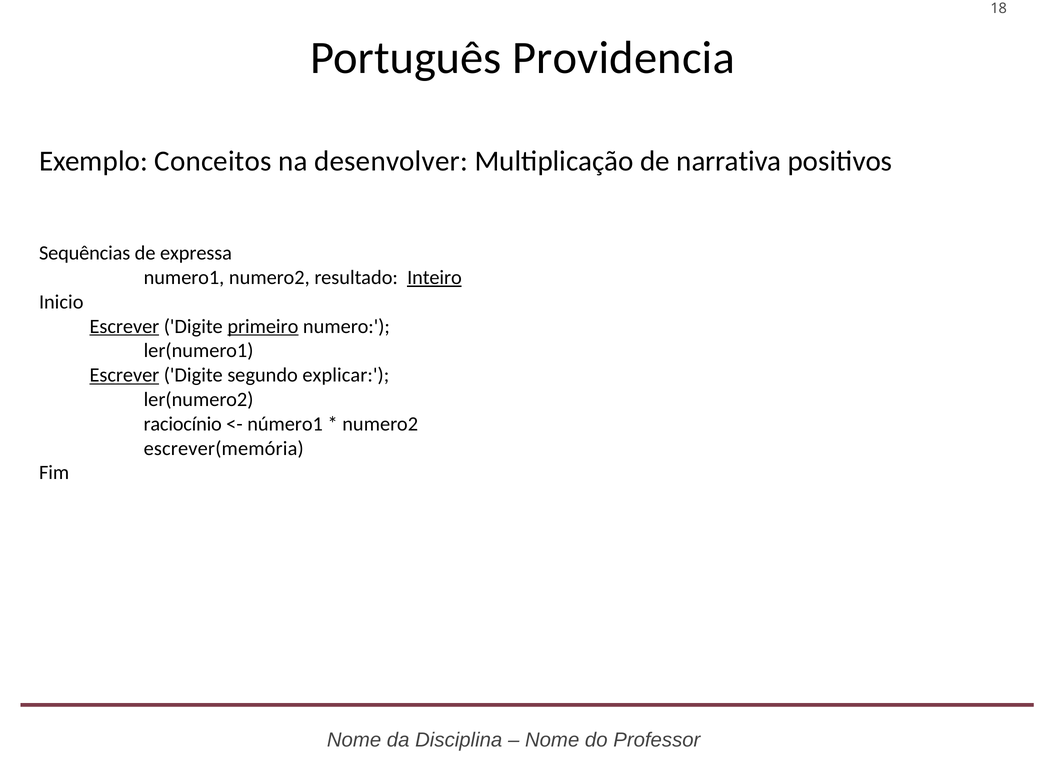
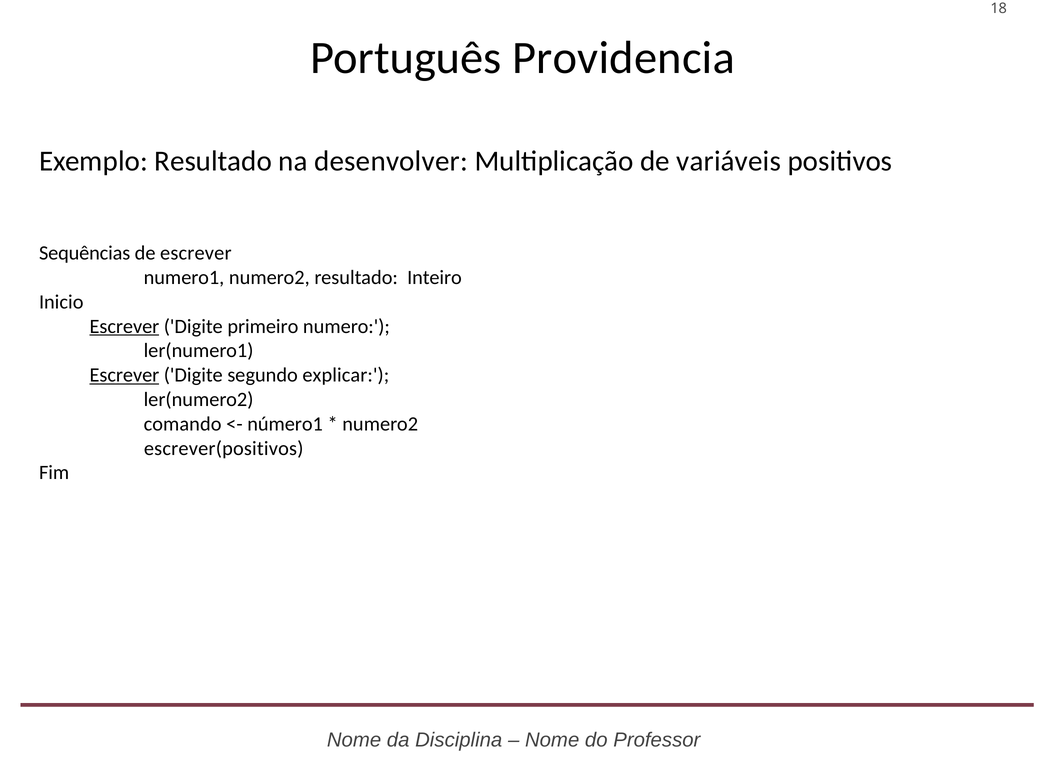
Exemplo Conceitos: Conceitos -> Resultado
narrativa: narrativa -> variáveis
de expressa: expressa -> escrever
Inteiro underline: present -> none
primeiro underline: present -> none
raciocínio: raciocínio -> comando
escrever(memória: escrever(memória -> escrever(positivos
